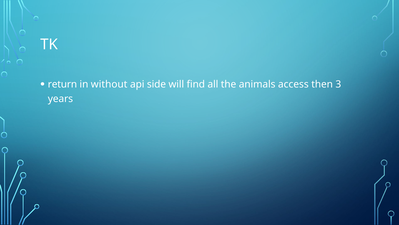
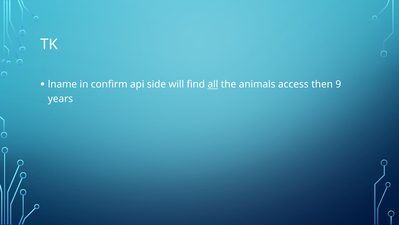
return: return -> lname
without: without -> confirm
all underline: none -> present
3: 3 -> 9
